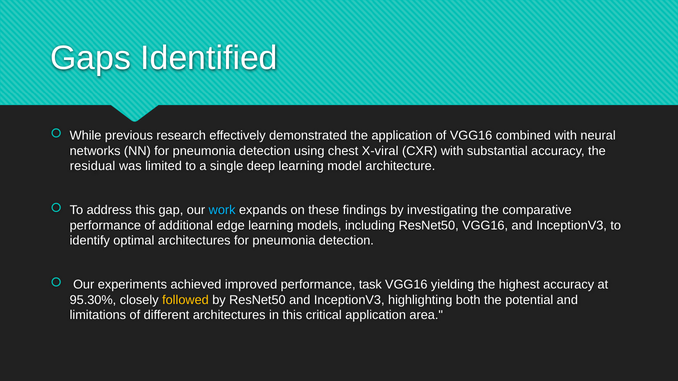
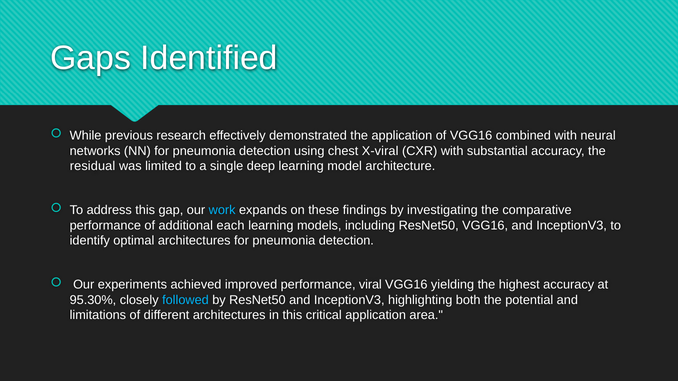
edge: edge -> each
task: task -> viral
followed colour: yellow -> light blue
